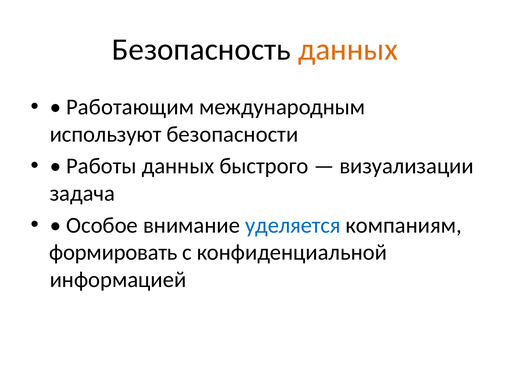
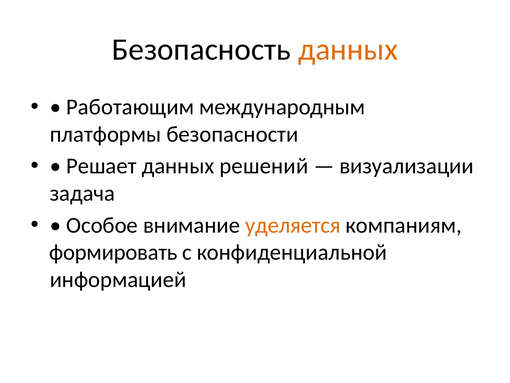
используют: используют -> платформы
Работы: Работы -> Решает
быстрого: быстрого -> решений
уделяется colour: blue -> orange
